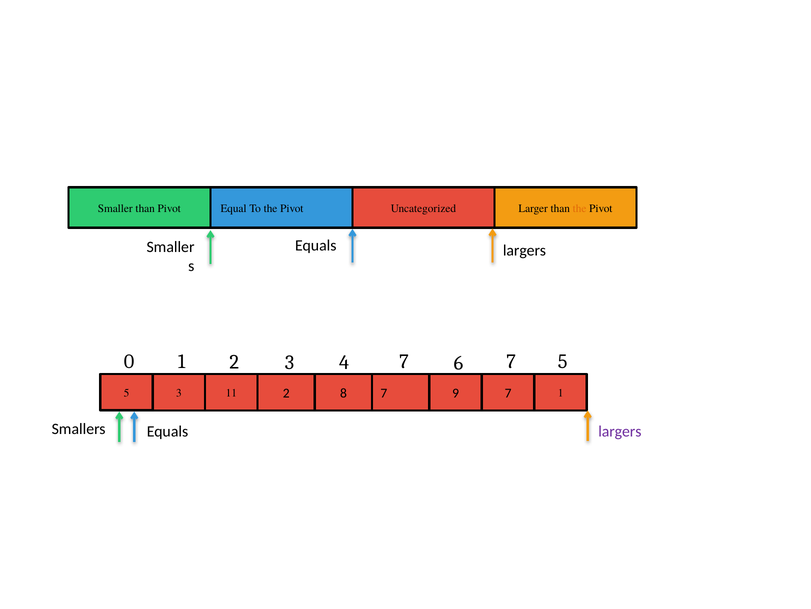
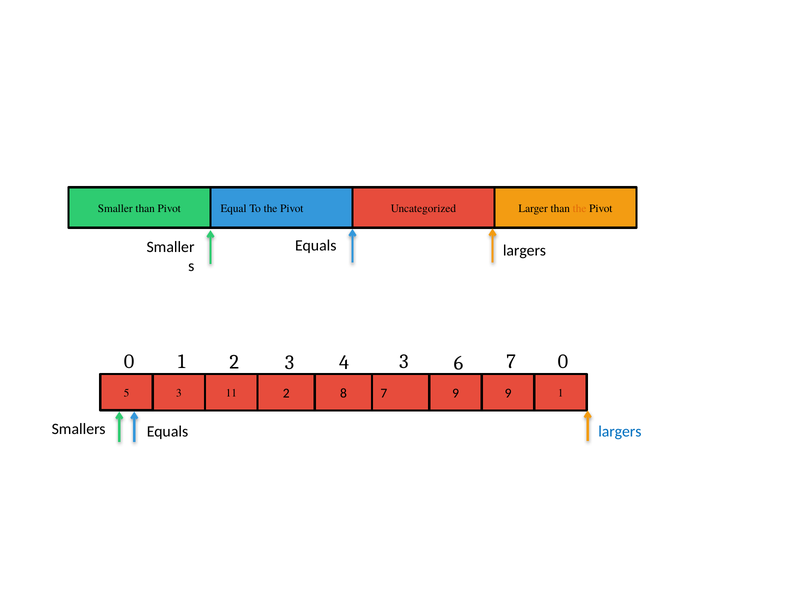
4 7: 7 -> 3
7 5: 5 -> 0
2 7: 7 -> 9
largers at (620, 431) colour: purple -> blue
